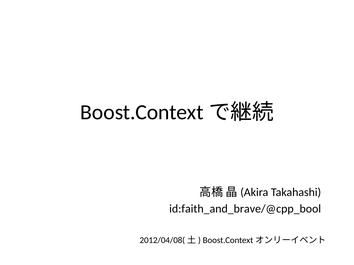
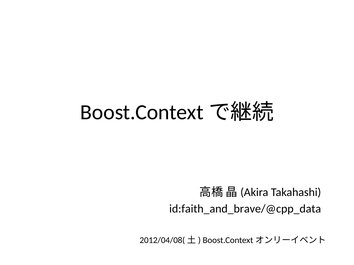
id:faith_and_brave/@cpp_bool: id:faith_and_brave/@cpp_bool -> id:faith_and_brave/@cpp_data
